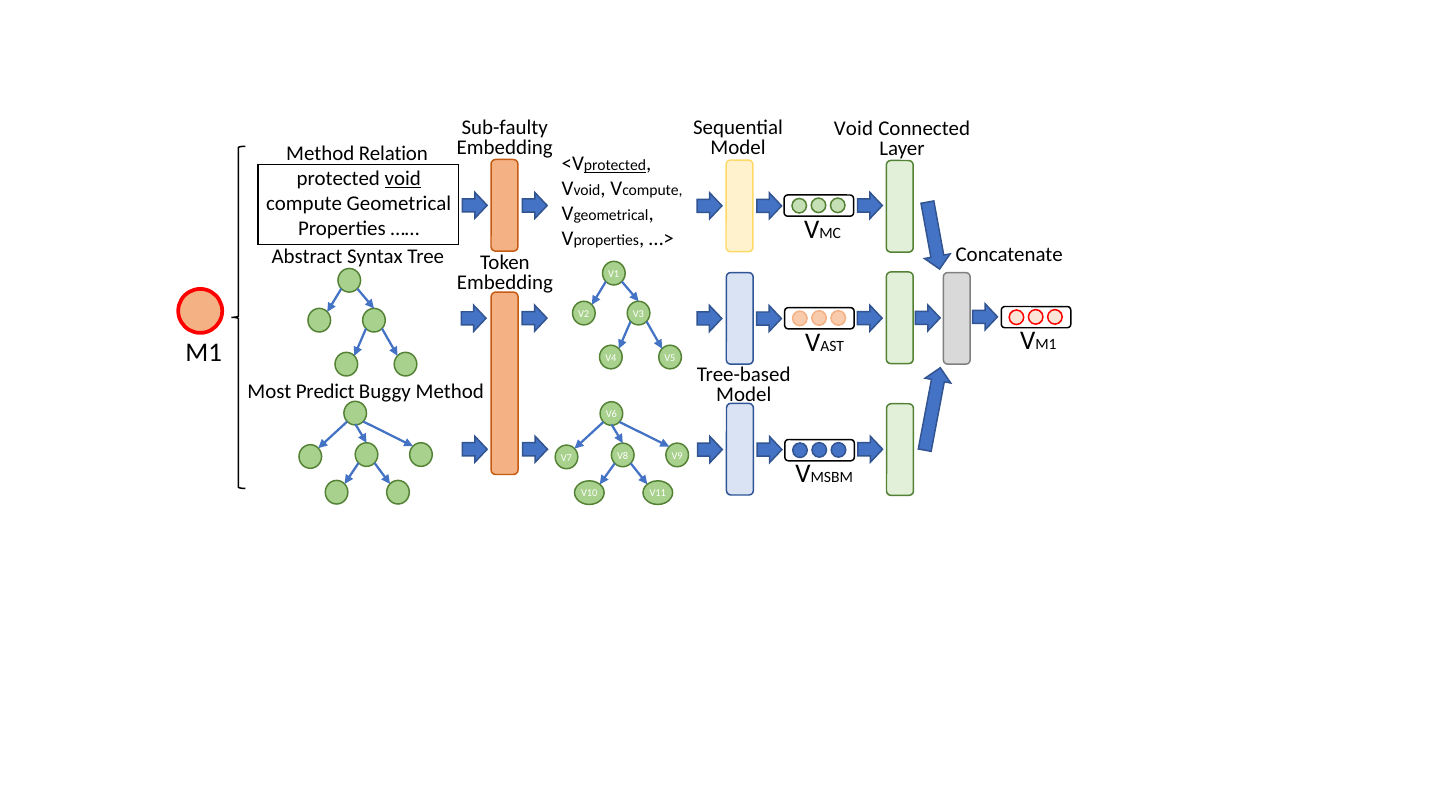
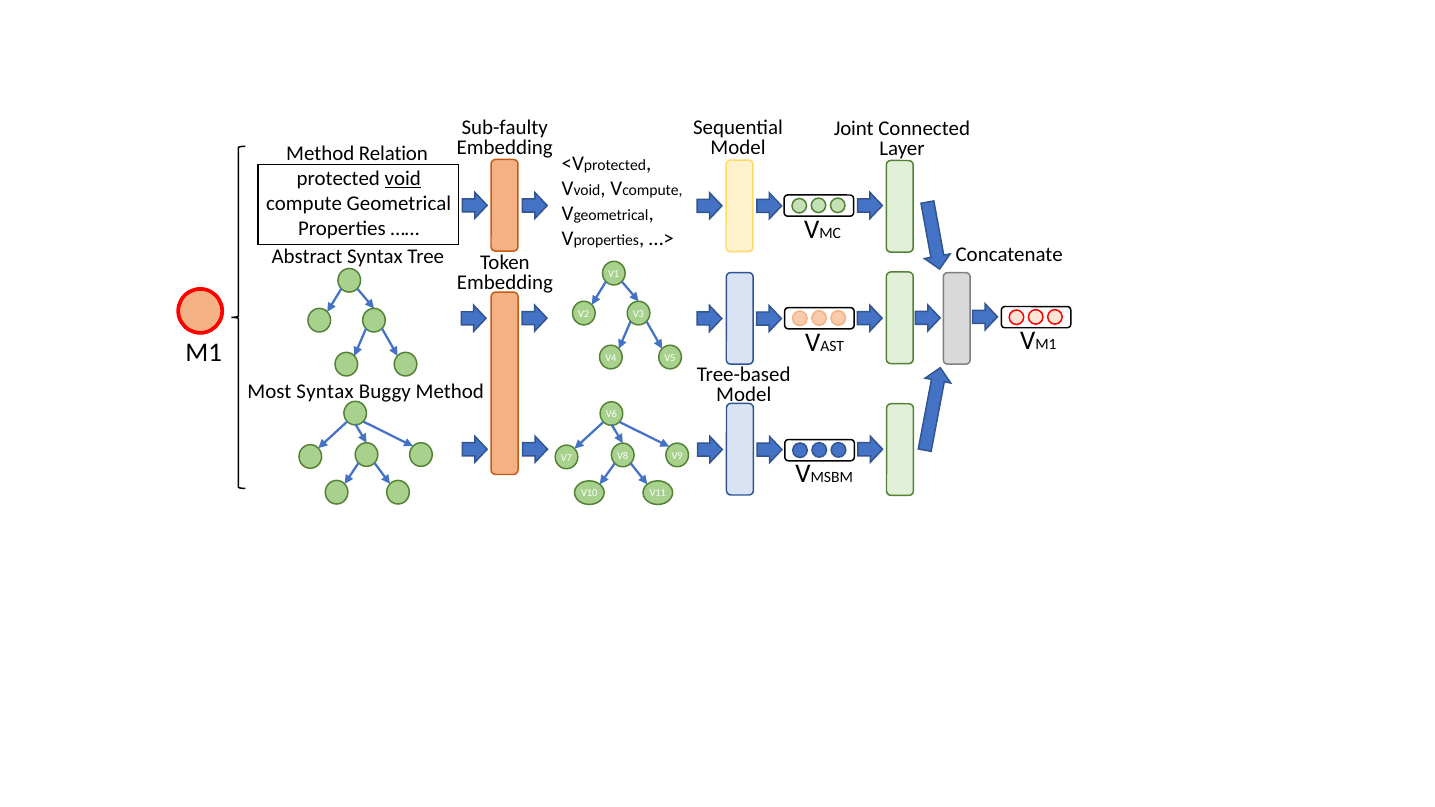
Void at (854, 129): Void -> Joint
protected at (615, 165) underline: present -> none
Most Predict: Predict -> Syntax
